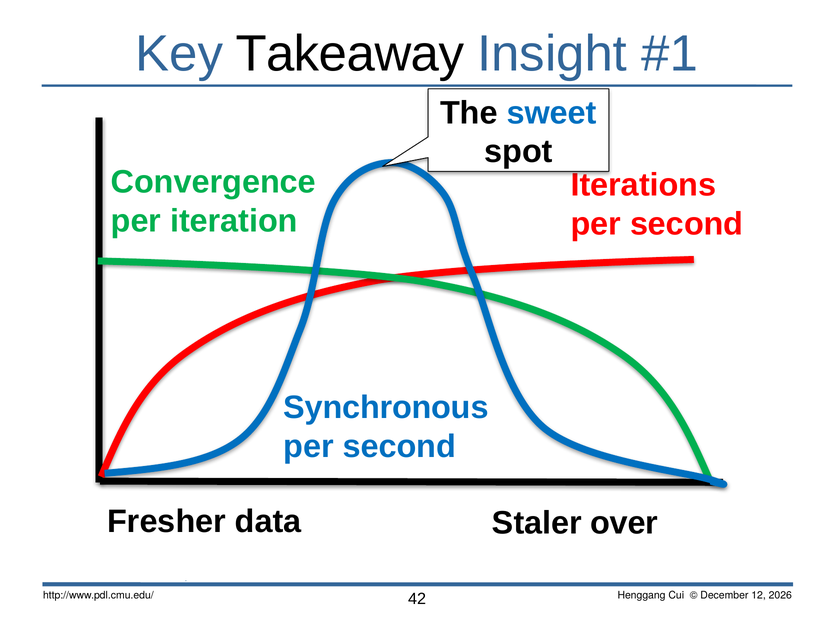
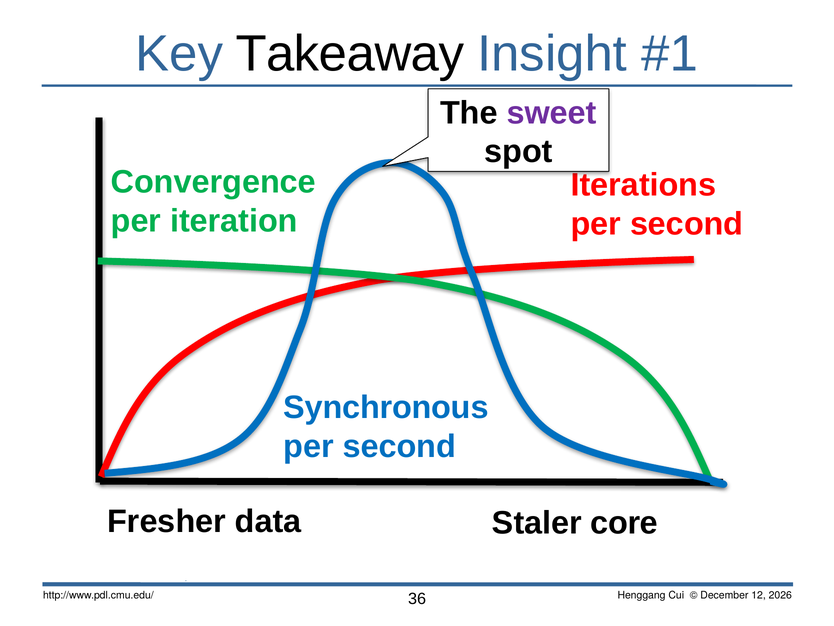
sweet colour: blue -> purple
over: over -> core
42: 42 -> 36
